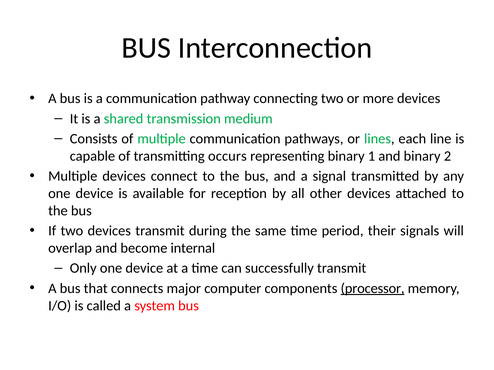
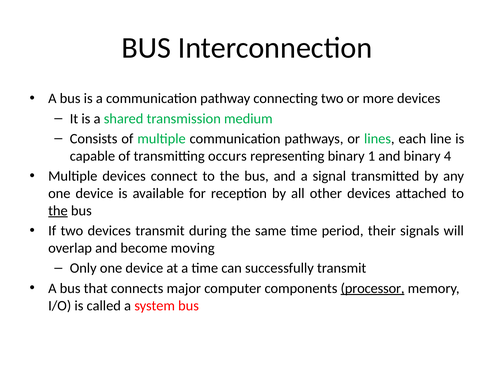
2: 2 -> 4
the at (58, 211) underline: none -> present
internal: internal -> moving
